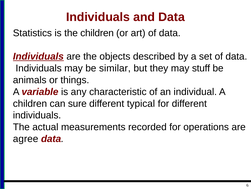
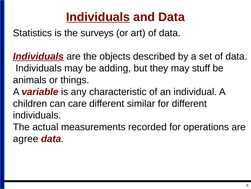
Individuals at (98, 17) underline: none -> present
the children: children -> surveys
similar: similar -> adding
sure: sure -> care
typical: typical -> similar
